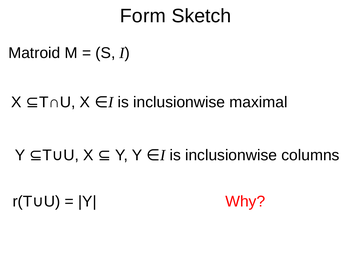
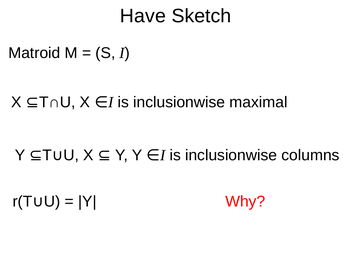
Form: Form -> Have
